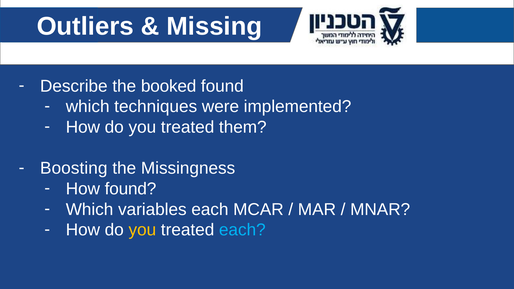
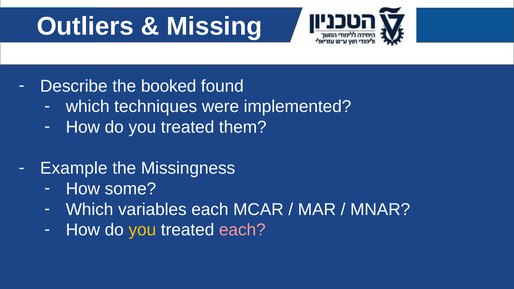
Boosting: Boosting -> Example
How found: found -> some
each at (242, 230) colour: light blue -> pink
